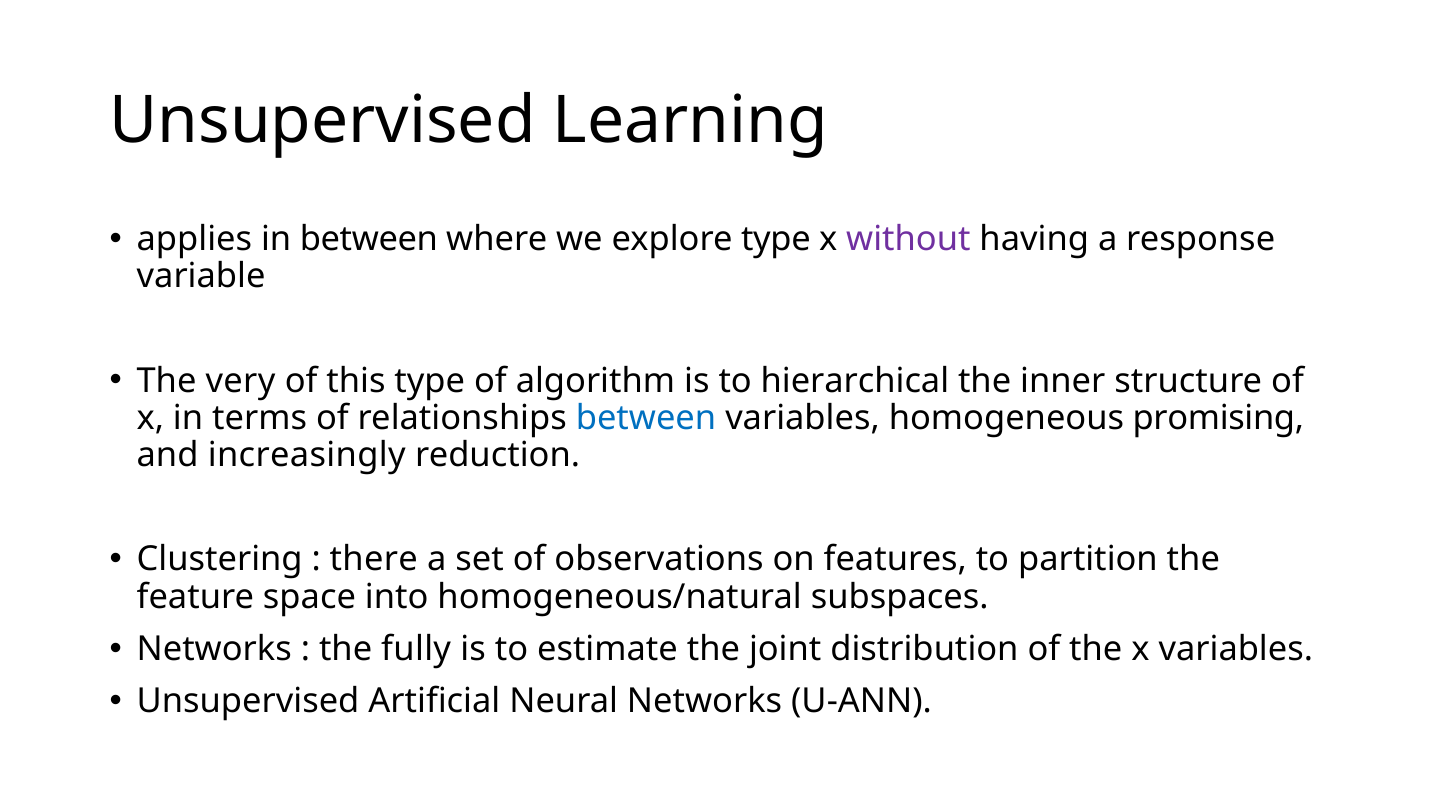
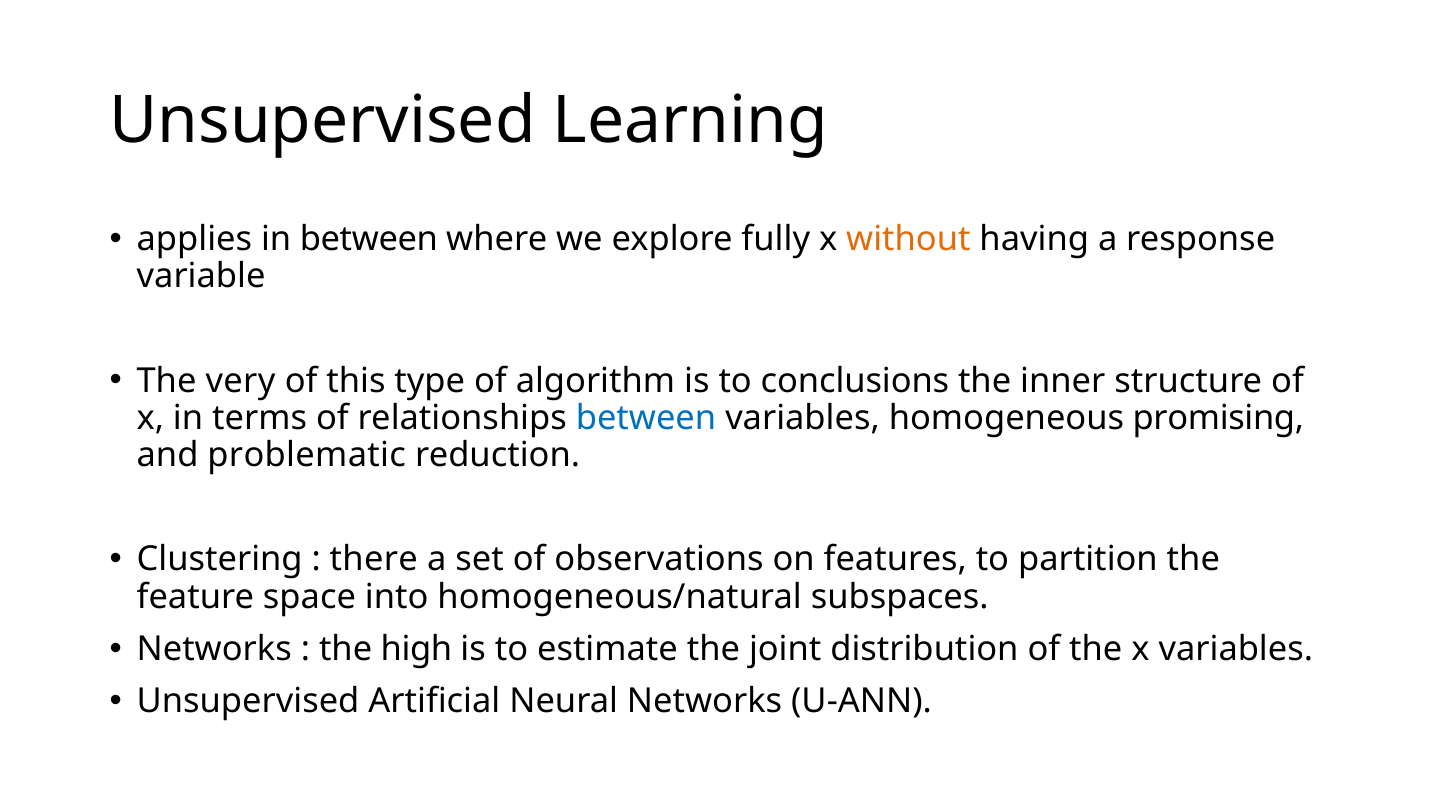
explore type: type -> fully
without colour: purple -> orange
hierarchical: hierarchical -> conclusions
increasingly: increasingly -> problematic
fully: fully -> high
